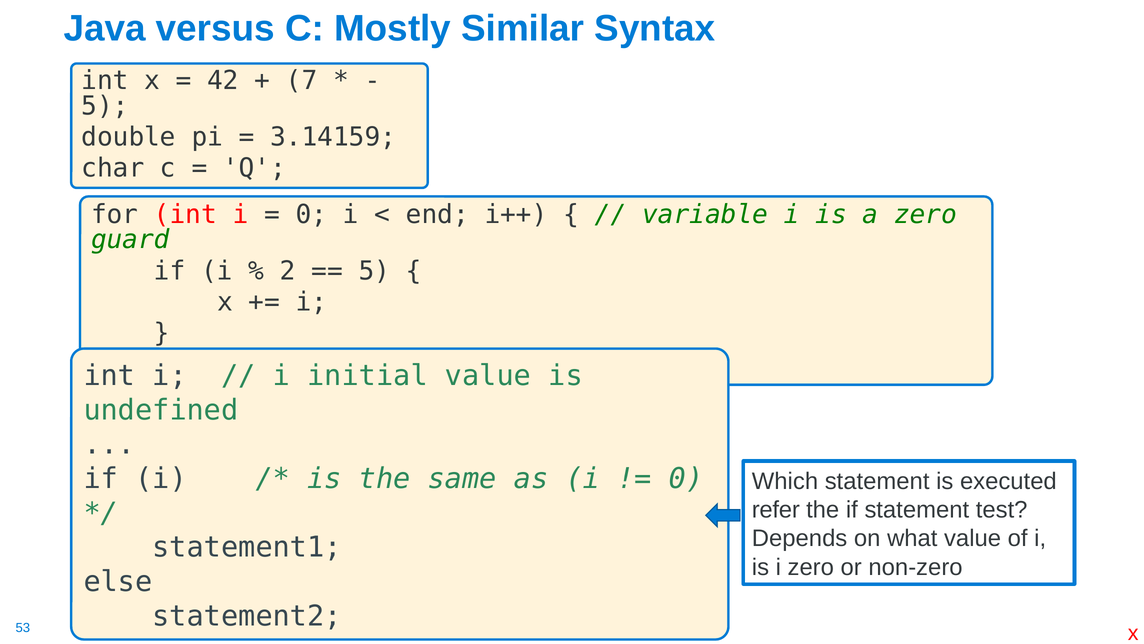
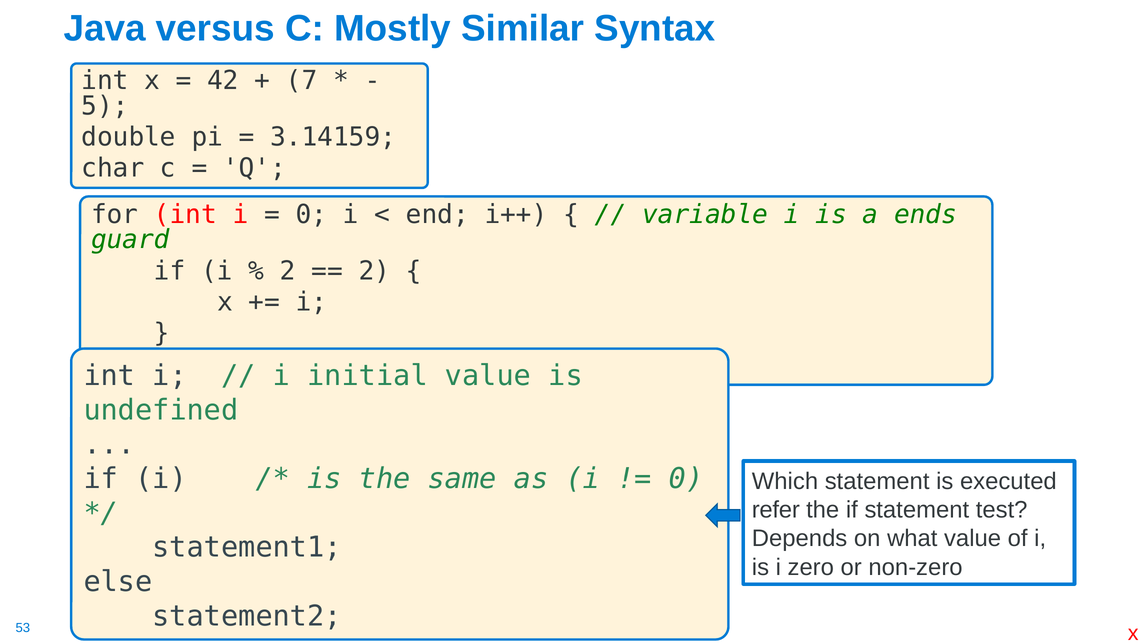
a zero: zero -> ends
5 at (374, 271): 5 -> 2
